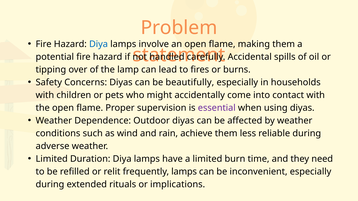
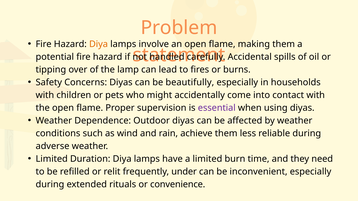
Diya at (99, 44) colour: blue -> orange
frequently lamps: lamps -> under
implications: implications -> convenience
